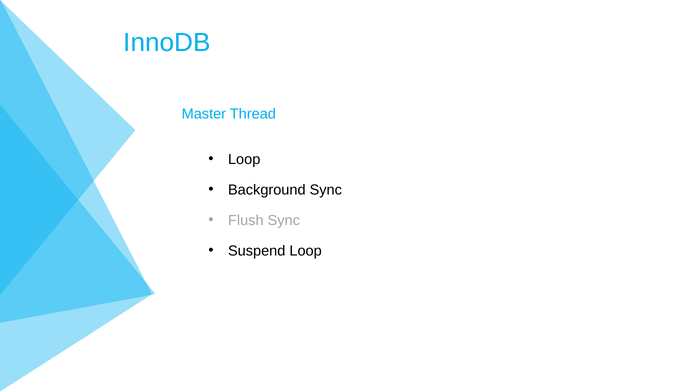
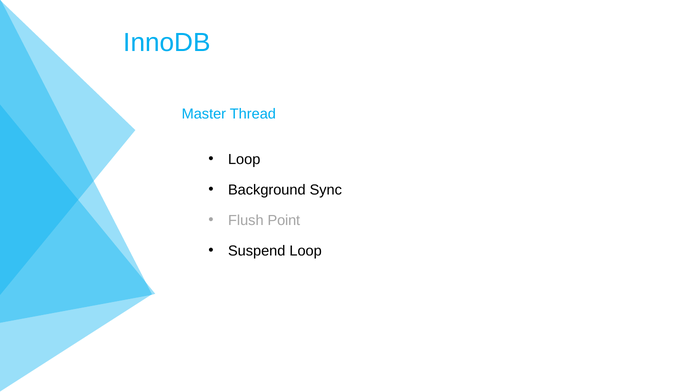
Flush Sync: Sync -> Point
